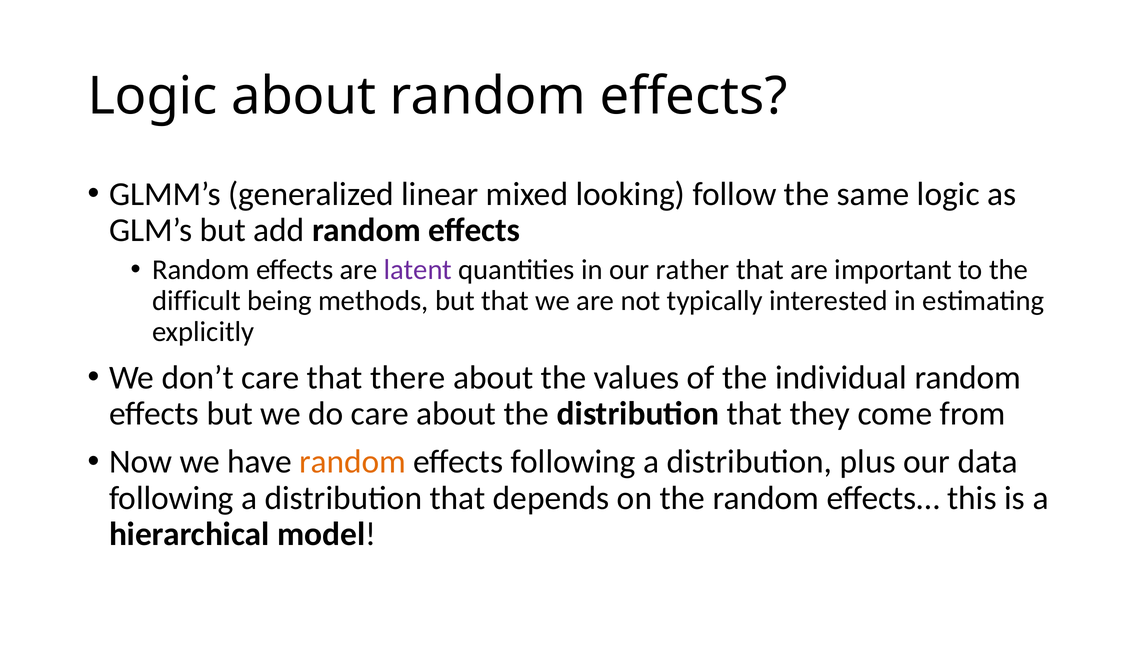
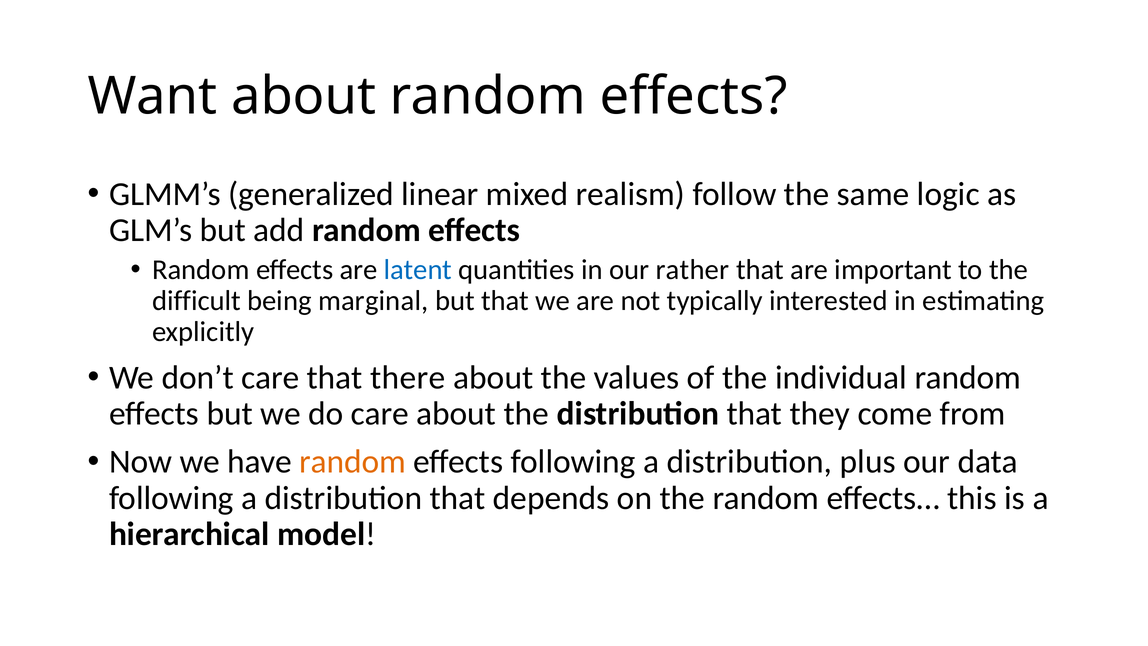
Logic at (153, 96): Logic -> Want
looking: looking -> realism
latent colour: purple -> blue
methods: methods -> marginal
